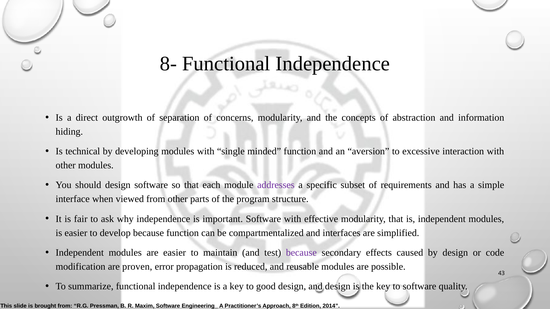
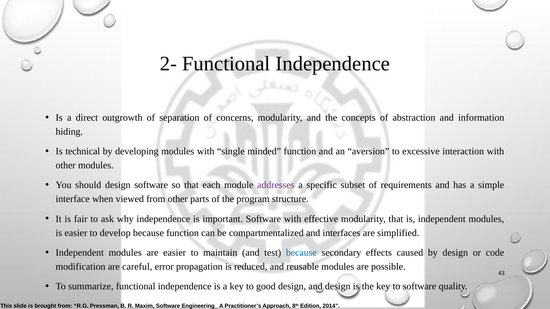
8-: 8- -> 2-
because at (301, 253) colour: purple -> blue
proven: proven -> careful
